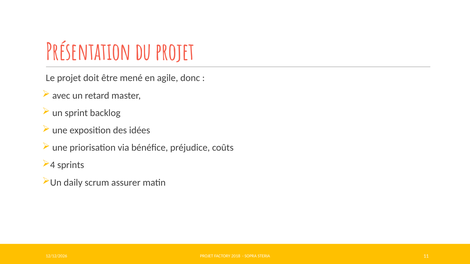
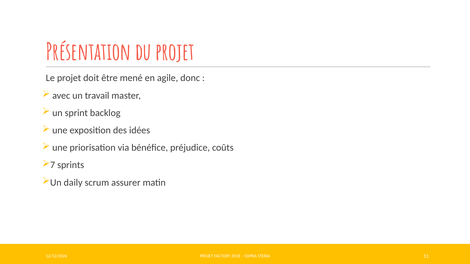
retard: retard -> travail
4: 4 -> 7
